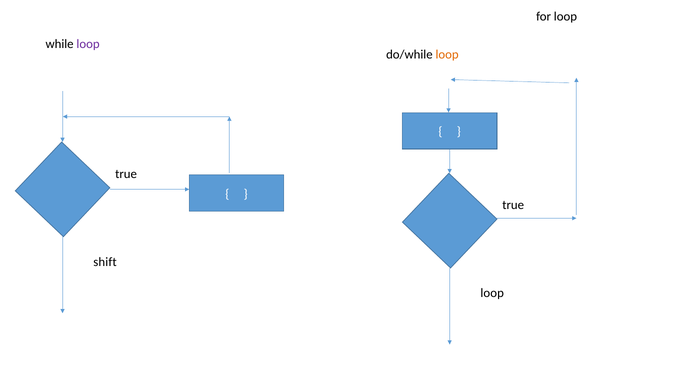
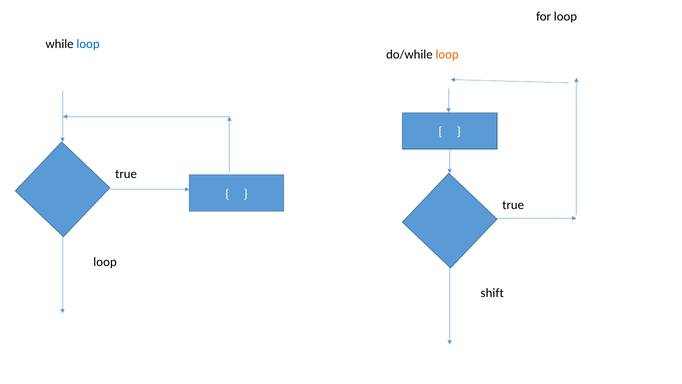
loop at (88, 44) colour: purple -> blue
shift at (105, 262): shift -> loop
loop at (492, 293): loop -> shift
